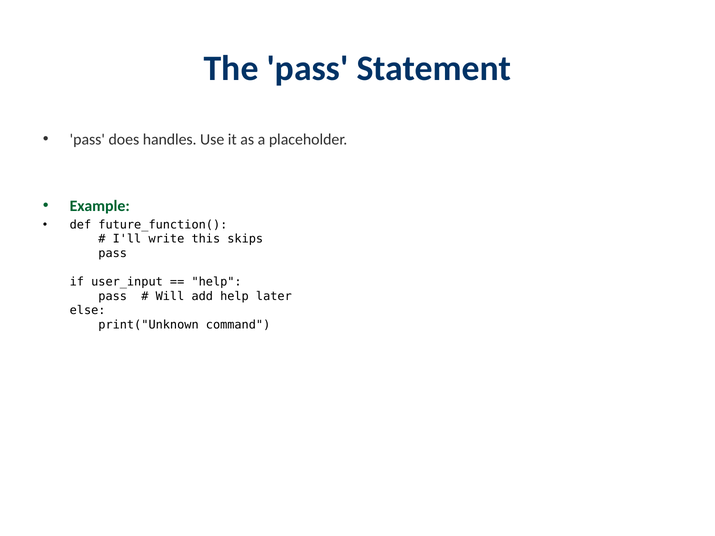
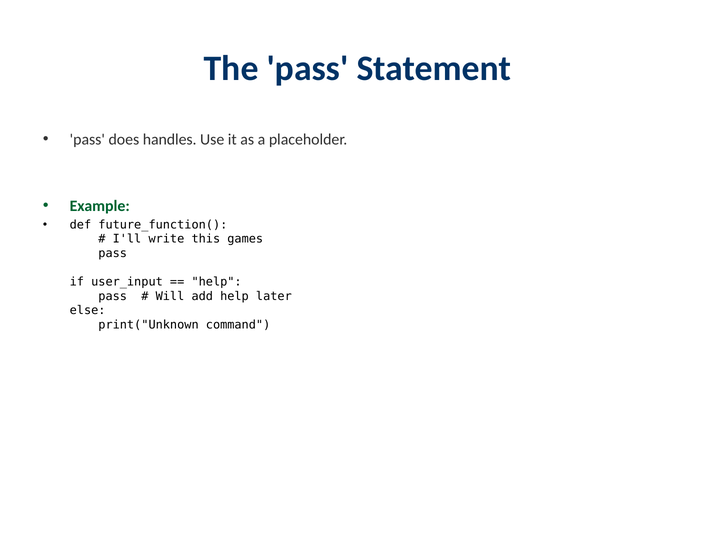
skips: skips -> games
